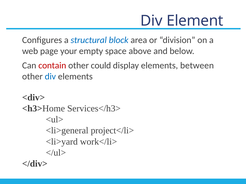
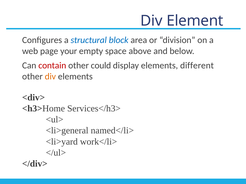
between: between -> different
div at (50, 77) colour: blue -> orange
project</li>: project</li> -> named</li>
